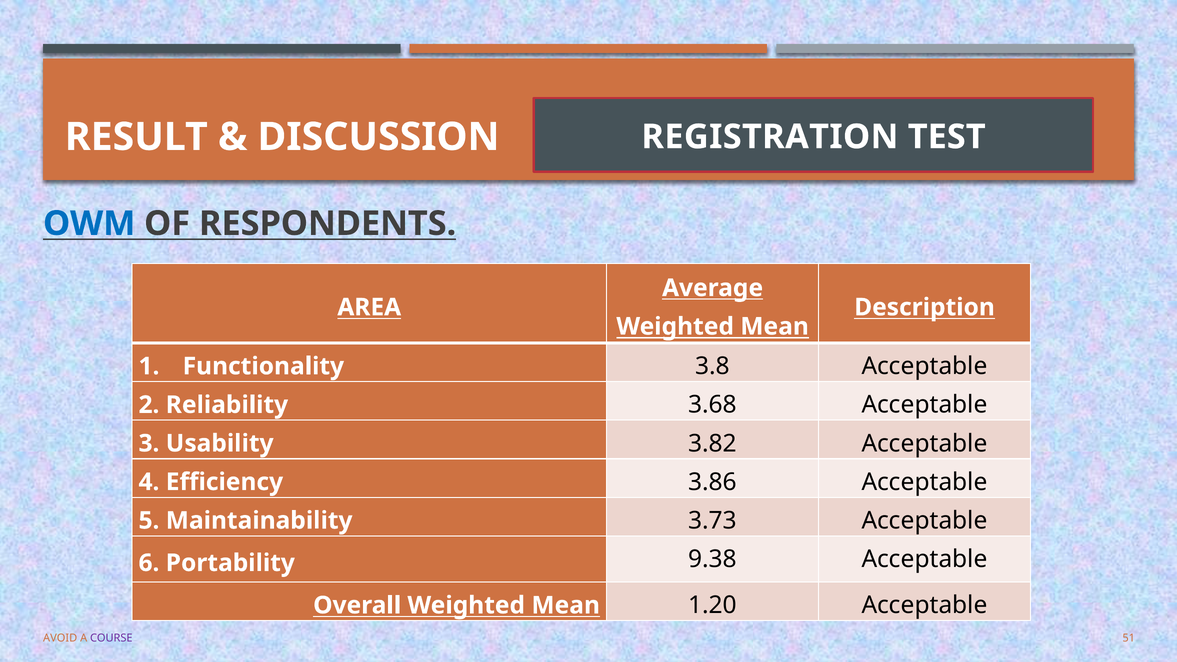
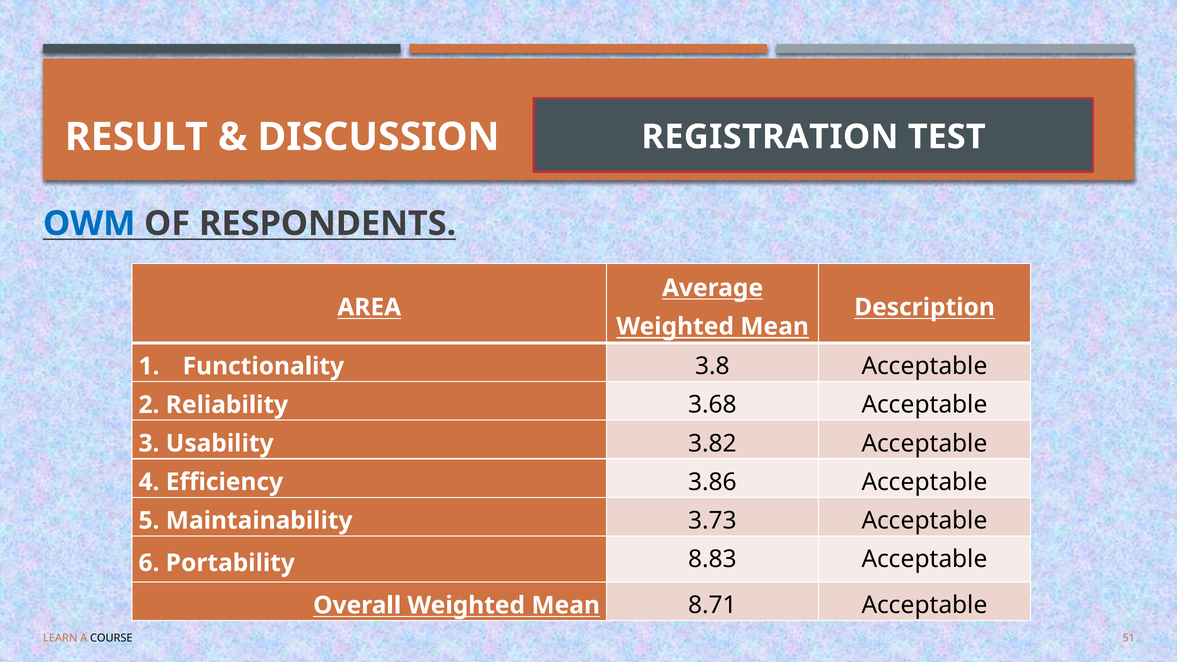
9.38: 9.38 -> 8.83
1.20: 1.20 -> 8.71
AVOID: AVOID -> LEARN
COURSE colour: purple -> black
